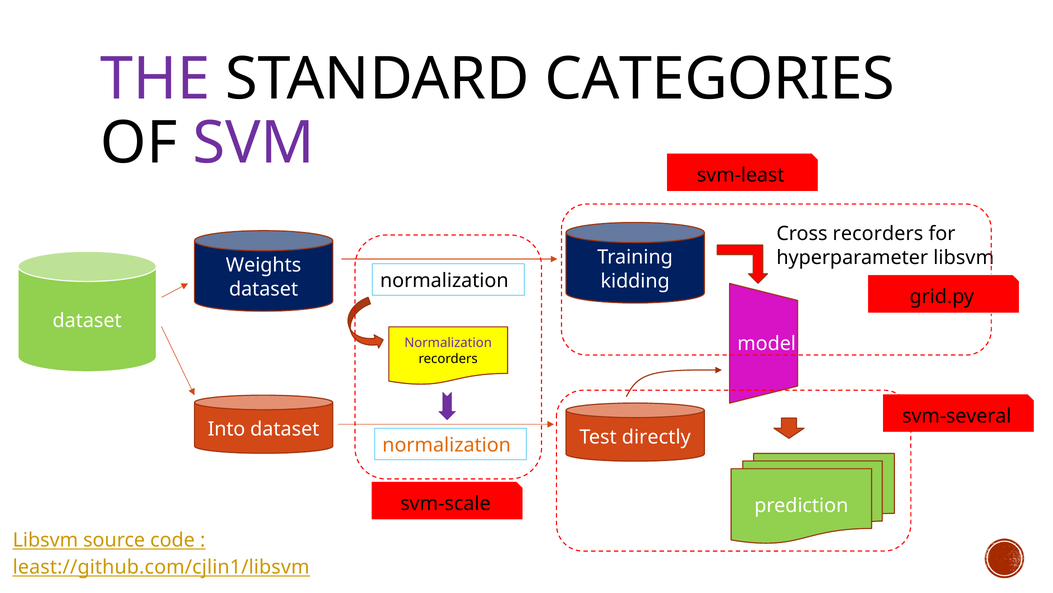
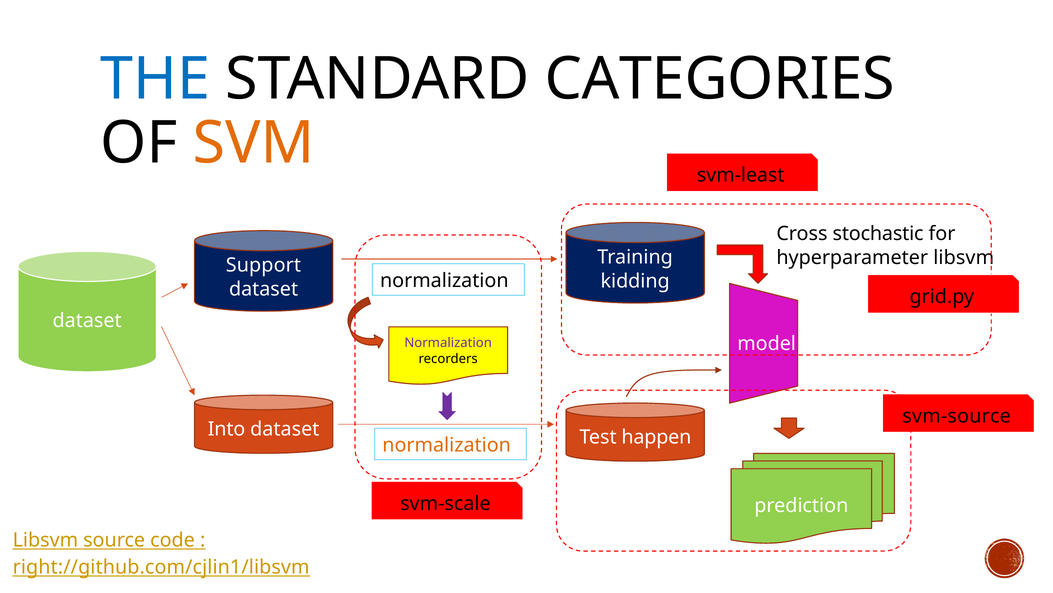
THE colour: purple -> blue
SVM colour: purple -> orange
Cross recorders: recorders -> stochastic
Weights: Weights -> Support
svm-several: svm-several -> svm-source
directly: directly -> happen
least://github.com/cjlin1/libsvm: least://github.com/cjlin1/libsvm -> right://github.com/cjlin1/libsvm
